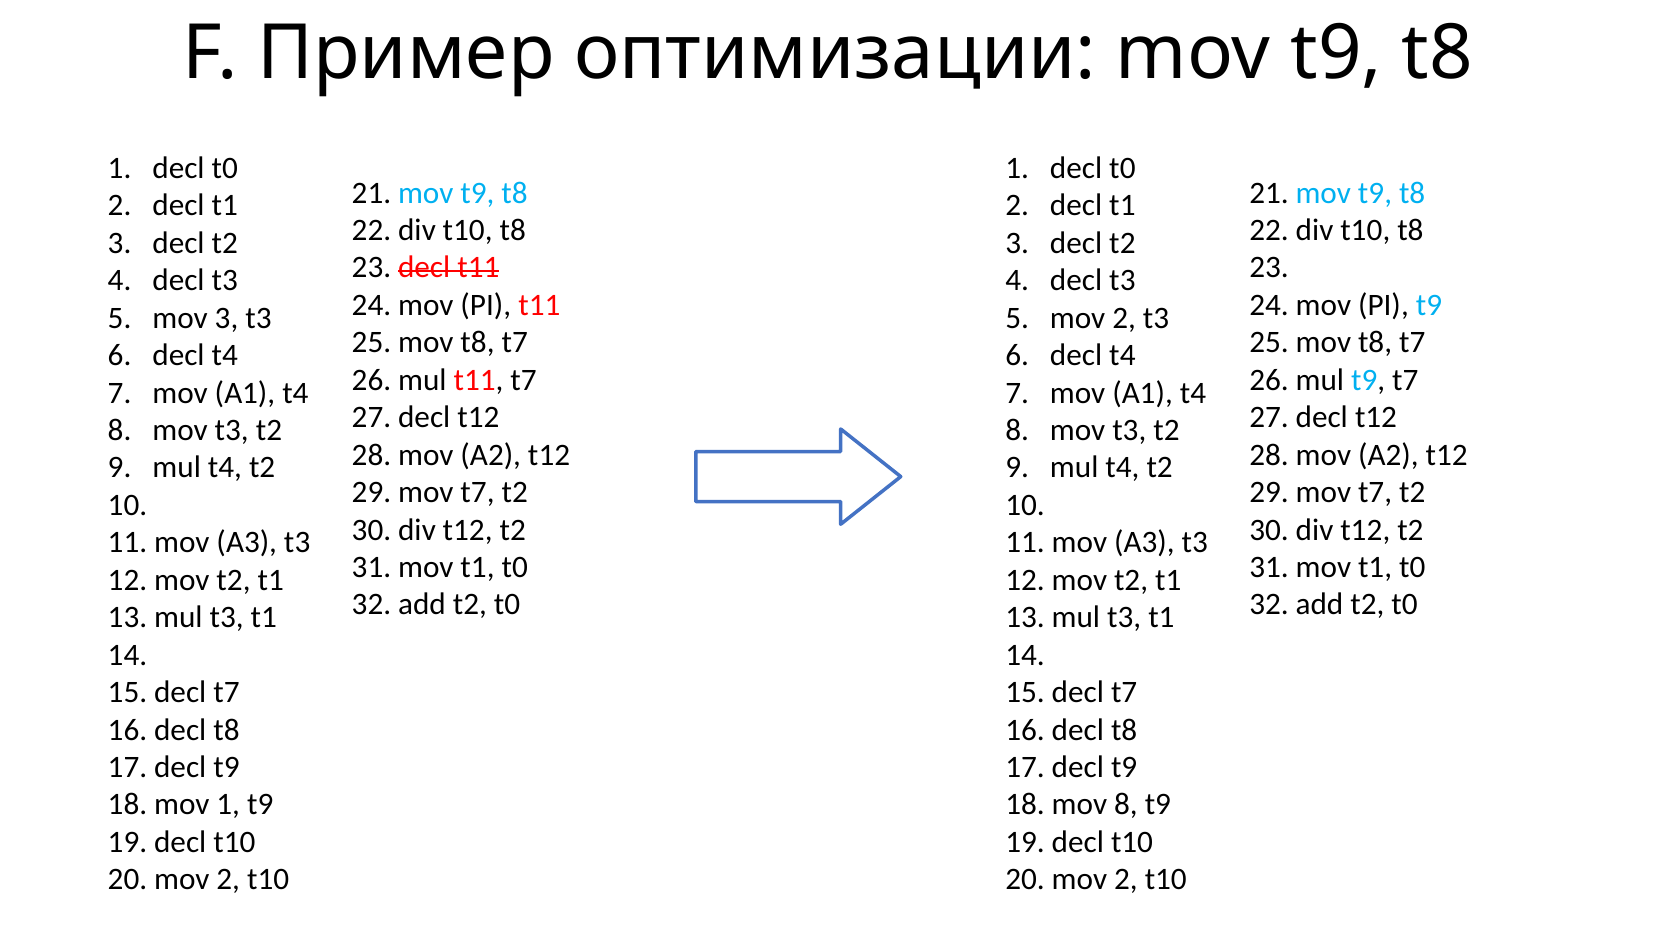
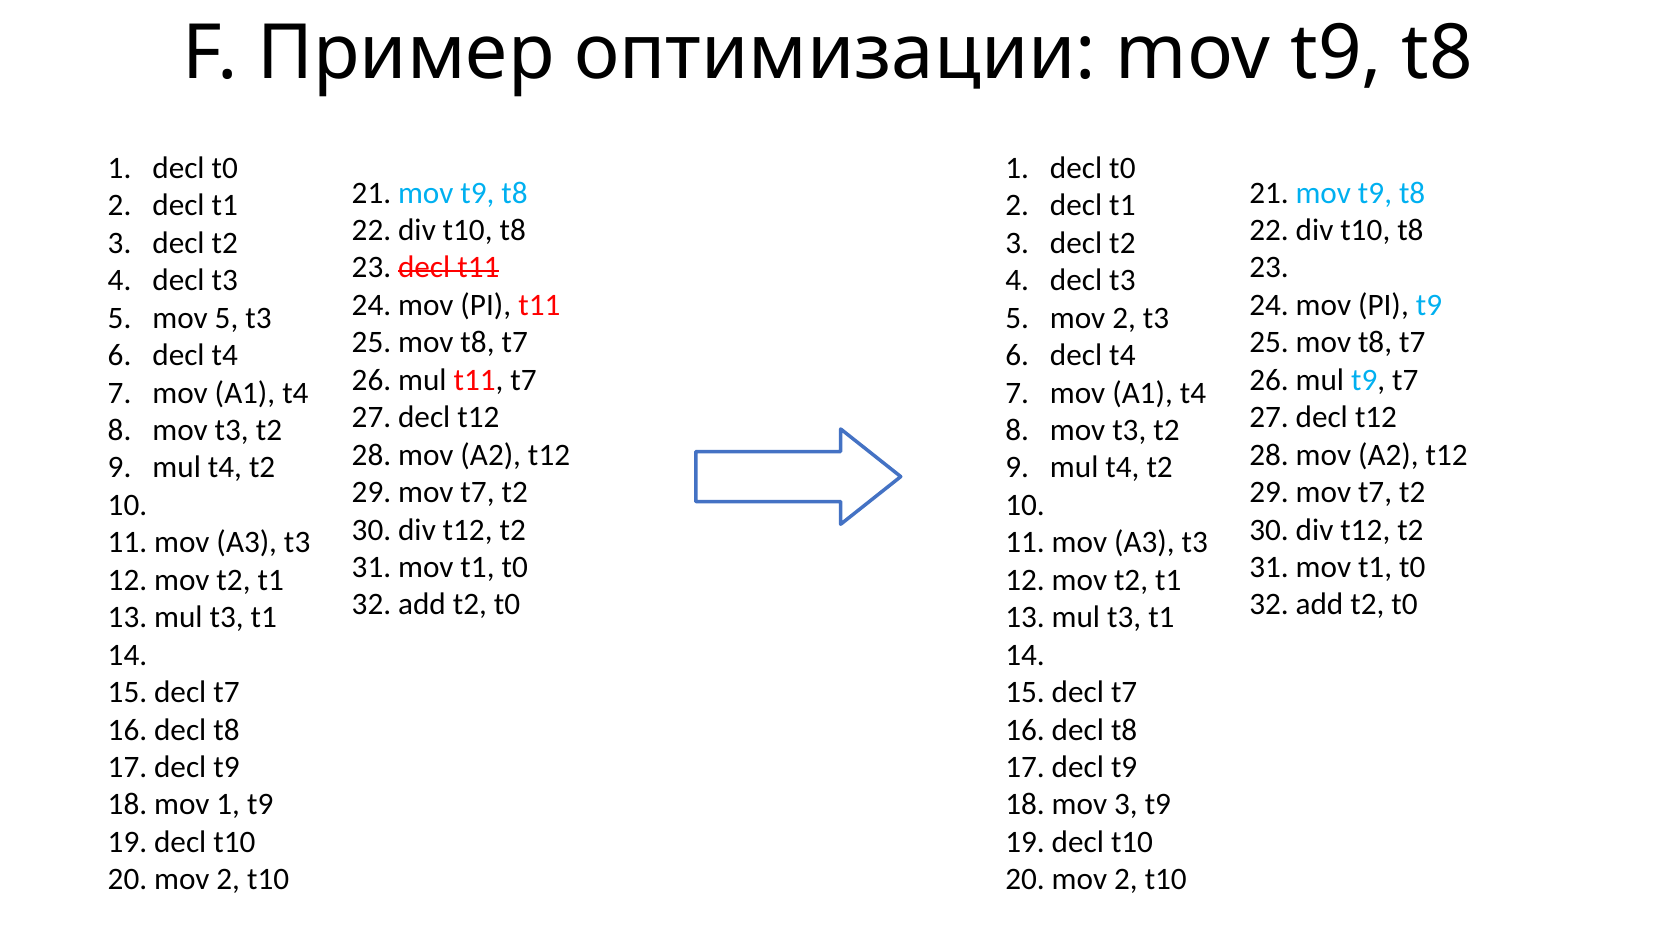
mov 3: 3 -> 5
mov 8: 8 -> 3
